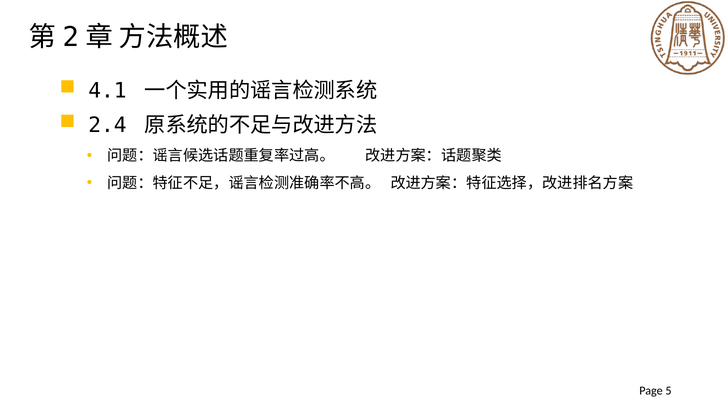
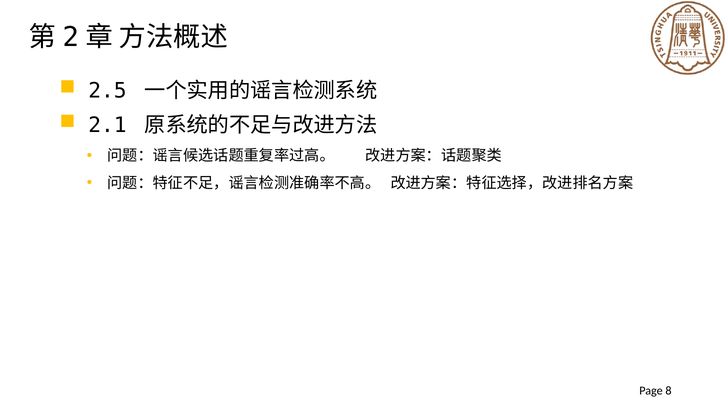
4.1: 4.1 -> 2.5
2.4: 2.4 -> 2.1
5: 5 -> 8
